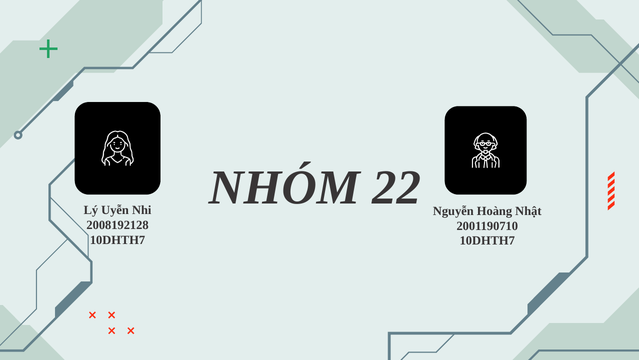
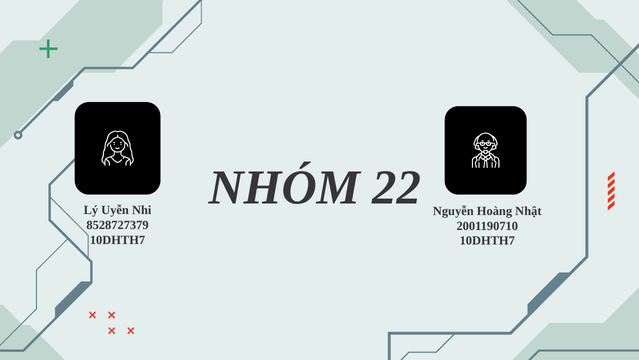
2008192128: 2008192128 -> 8528727379
